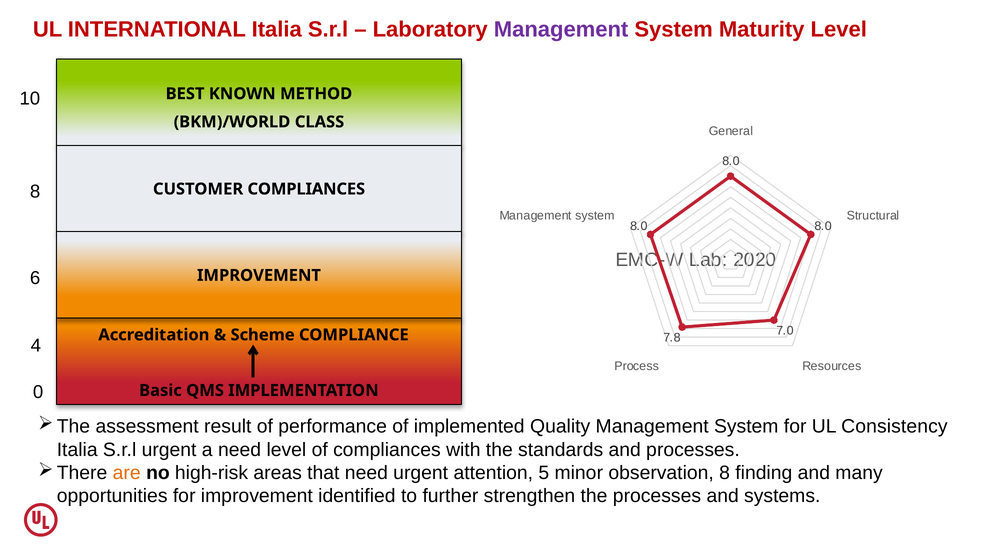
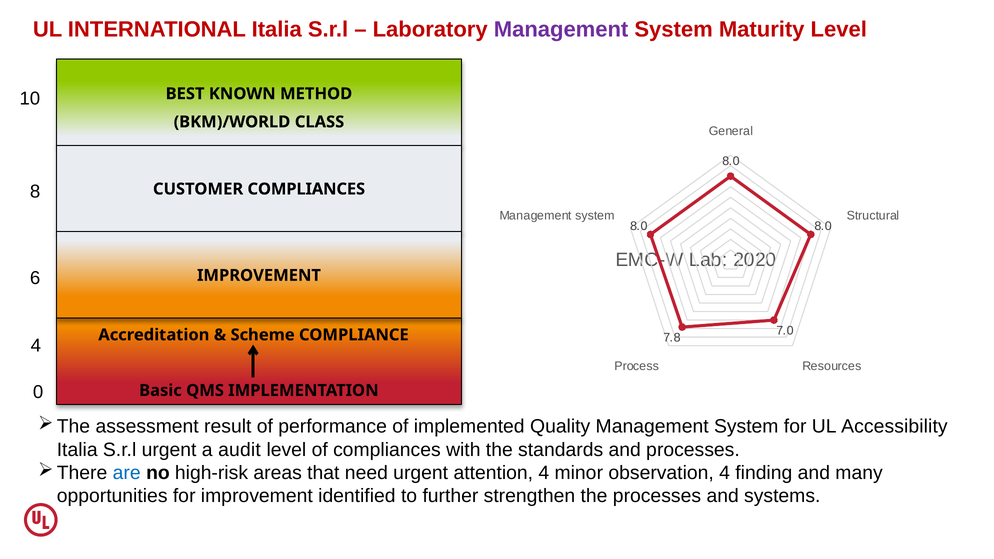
Consistency: Consistency -> Accessibility
a need: need -> audit
are colour: orange -> blue
attention 5: 5 -> 4
observation 8: 8 -> 4
